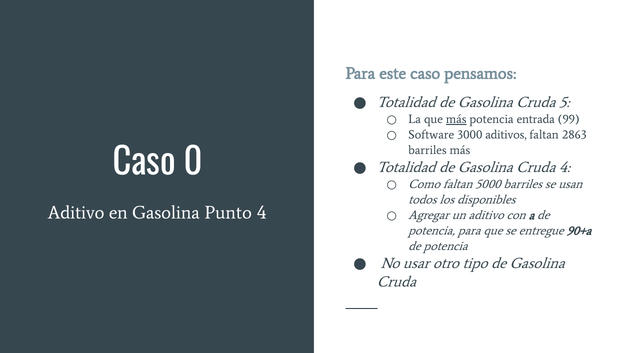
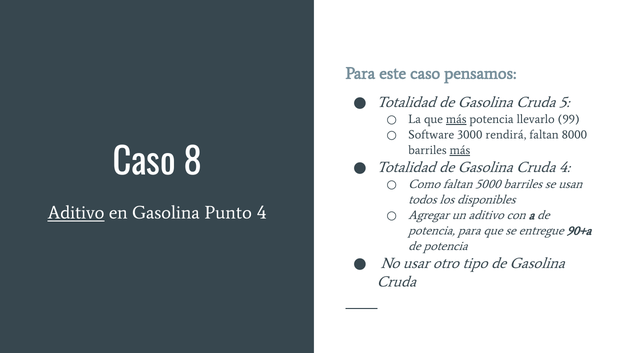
entrada: entrada -> llevarlo
aditivos: aditivos -> rendirá
2863: 2863 -> 8000
más at (460, 150) underline: none -> present
0: 0 -> 8
Aditivo at (76, 213) underline: none -> present
